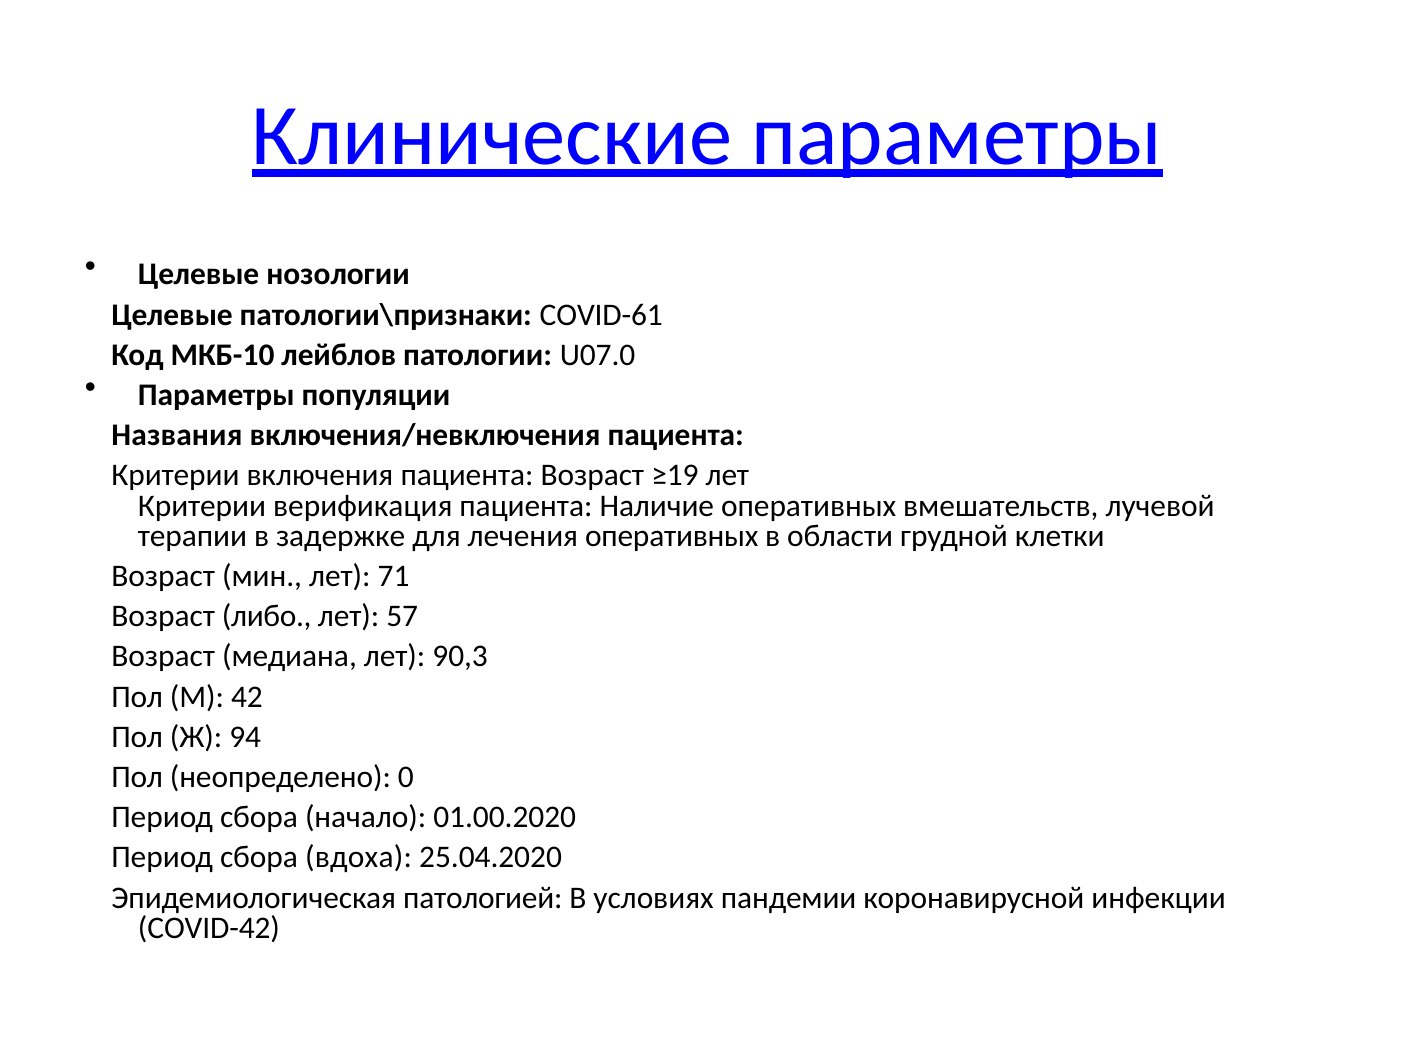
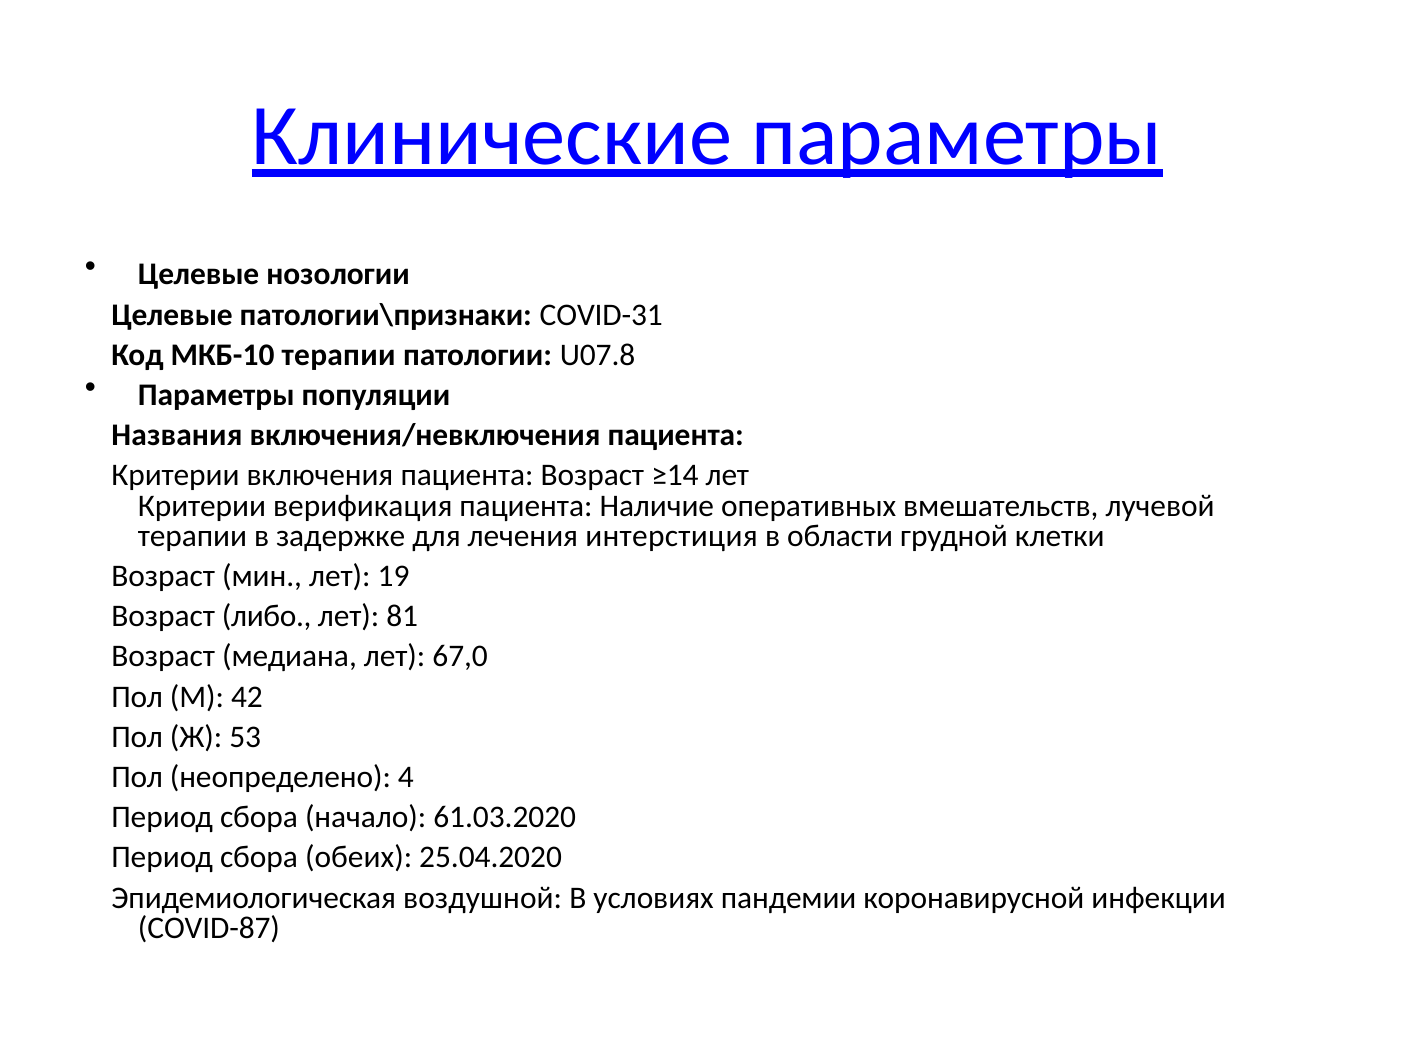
COVID-61: COVID-61 -> COVID-31
МКБ-10 лейблов: лейблов -> терапии
U07.0: U07.0 -> U07.8
≥19: ≥19 -> ≥14
лечения оперативных: оперативных -> интерстиция
71: 71 -> 19
57: 57 -> 81
90,3: 90,3 -> 67,0
94: 94 -> 53
0: 0 -> 4
01.00.2020: 01.00.2020 -> 61.03.2020
вдоха: вдоха -> обеих
патологией: патологией -> воздушной
COVID-42: COVID-42 -> COVID-87
